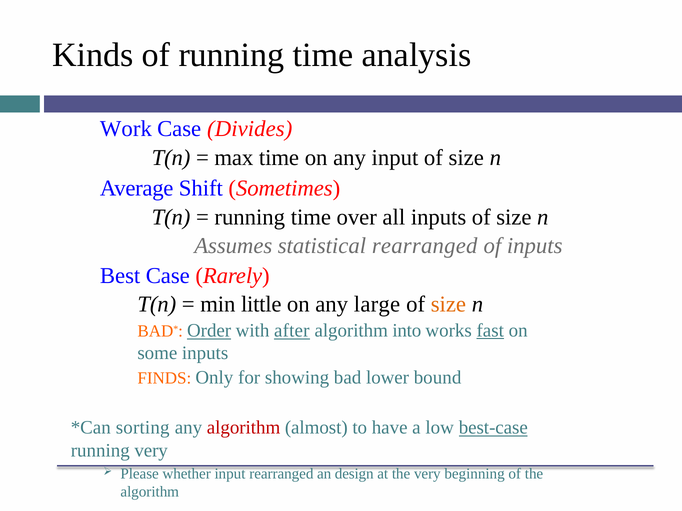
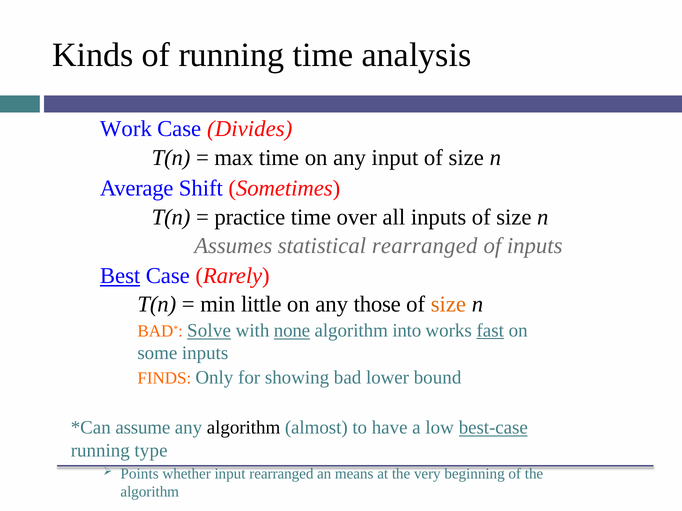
running at (250, 217): running -> practice
Best underline: none -> present
large: large -> those
Order: Order -> Solve
after: after -> none
sorting: sorting -> assume
algorithm at (244, 428) colour: red -> black
running very: very -> type
Please: Please -> Points
design: design -> means
